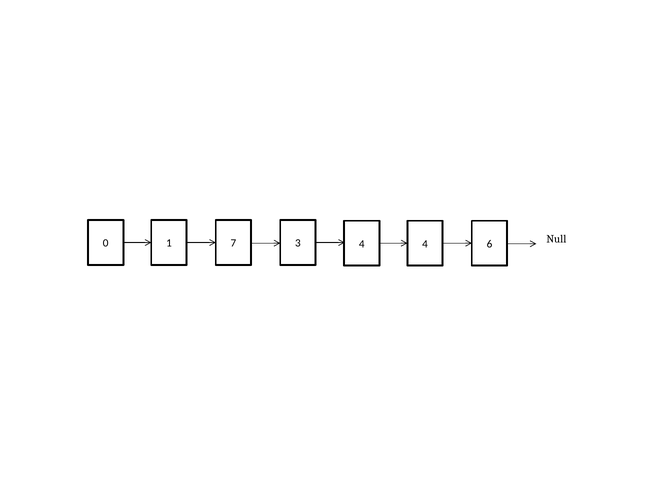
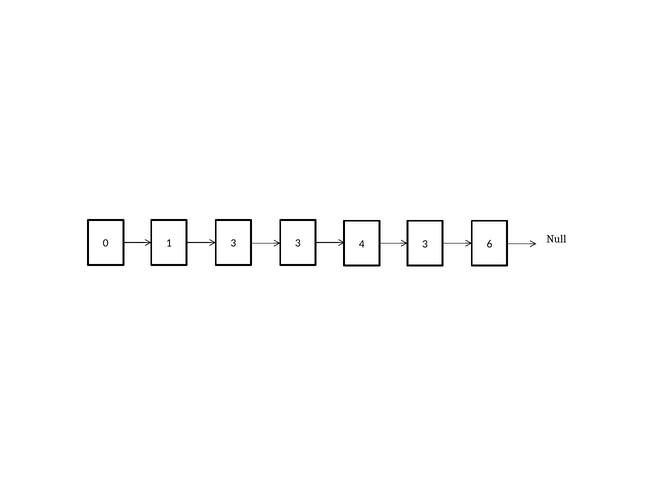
0 7: 7 -> 3
4 at (425, 244): 4 -> 3
